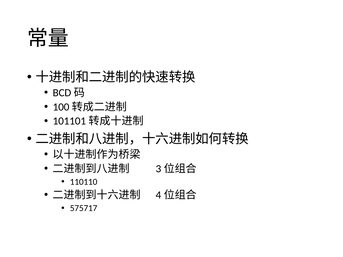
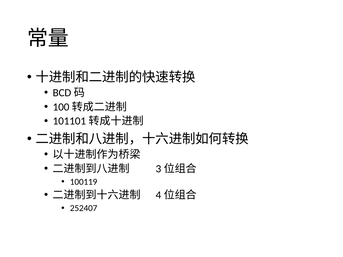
110110: 110110 -> 100119
575717: 575717 -> 252407
